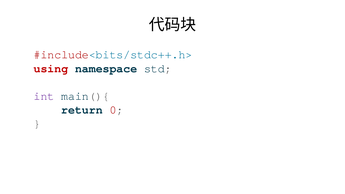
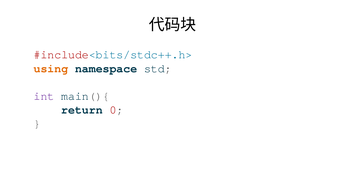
using colour: red -> orange
